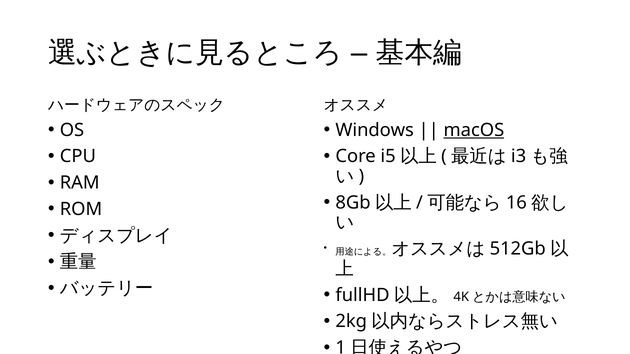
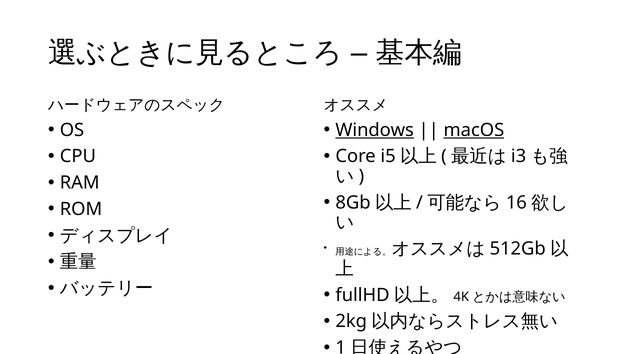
Windows underline: none -> present
